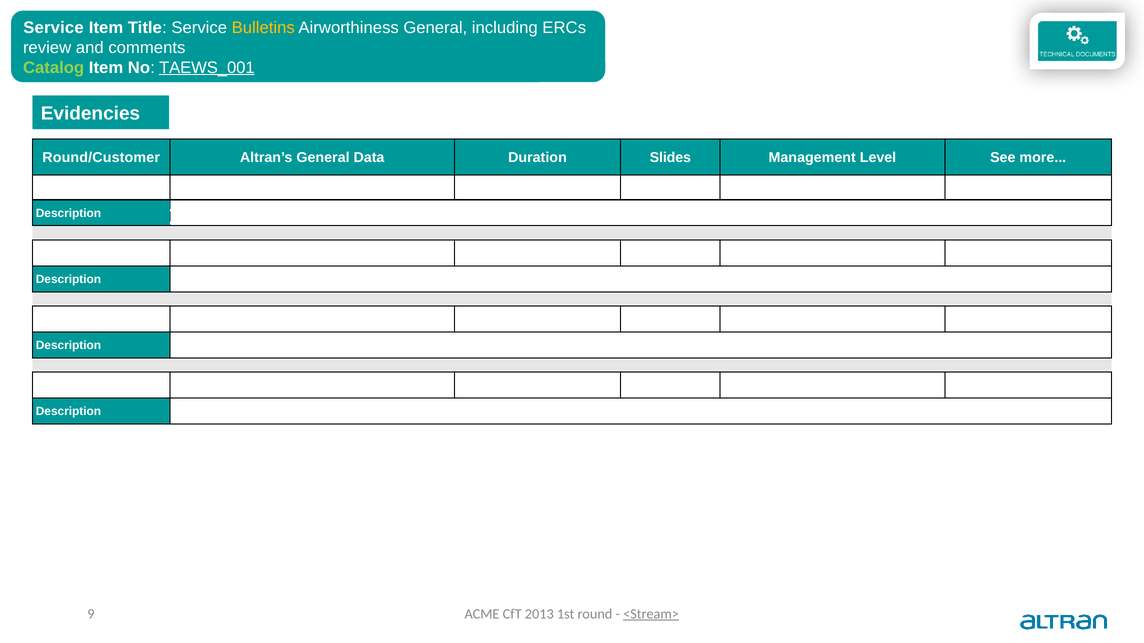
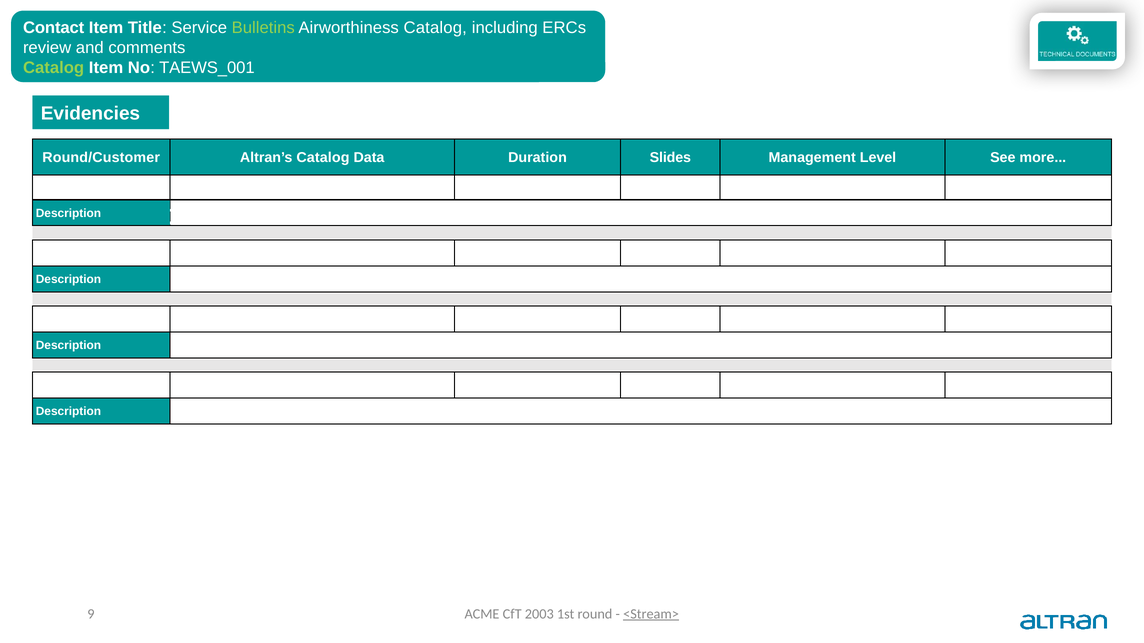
Service at (53, 28): Service -> Contact
Bulletins colour: yellow -> light green
Airworthiness General: General -> Catalog
TAEWS_001 underline: present -> none
Altran’s General: General -> Catalog
2013: 2013 -> 2003
